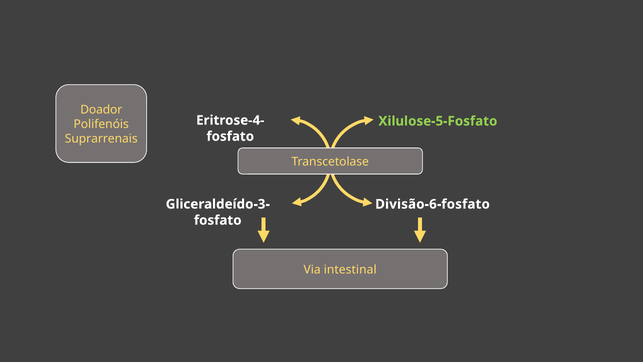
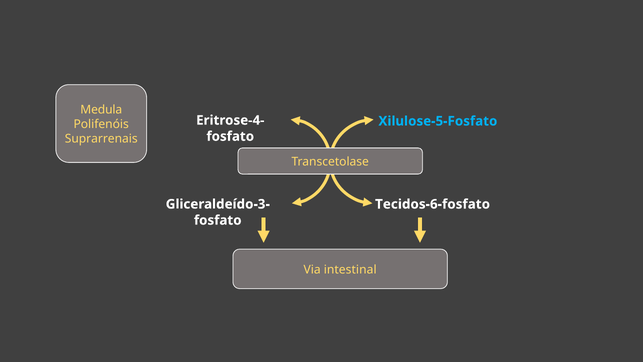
Doador: Doador -> Medula
Xilulose-5-Fosfato colour: light green -> light blue
Divisão-6-fosfato: Divisão-6-fosfato -> Tecidos-6-fosfato
